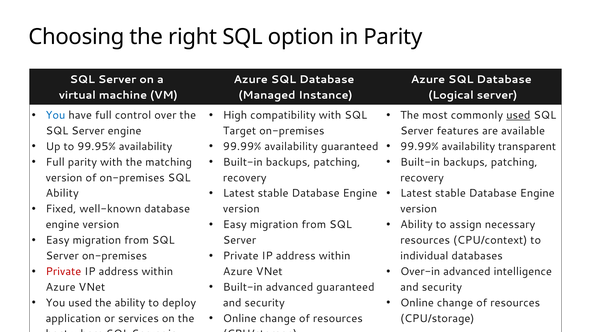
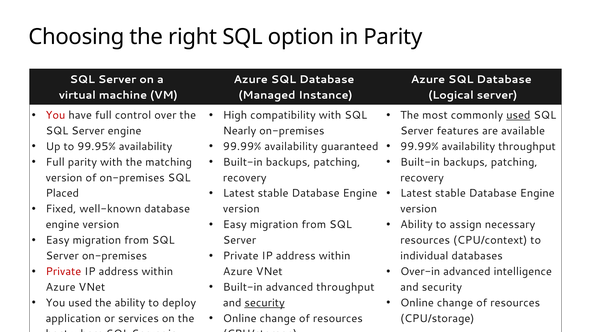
You at (55, 115) colour: blue -> red
Target: Target -> Nearly
availability transparent: transparent -> throughput
Ability at (62, 194): Ability -> Placed
advanced guaranteed: guaranteed -> throughput
security at (265, 303) underline: none -> present
